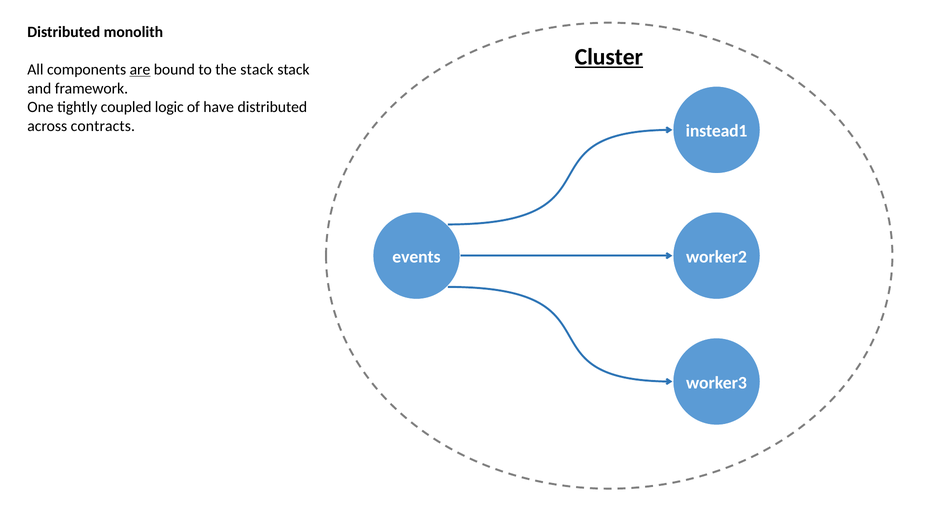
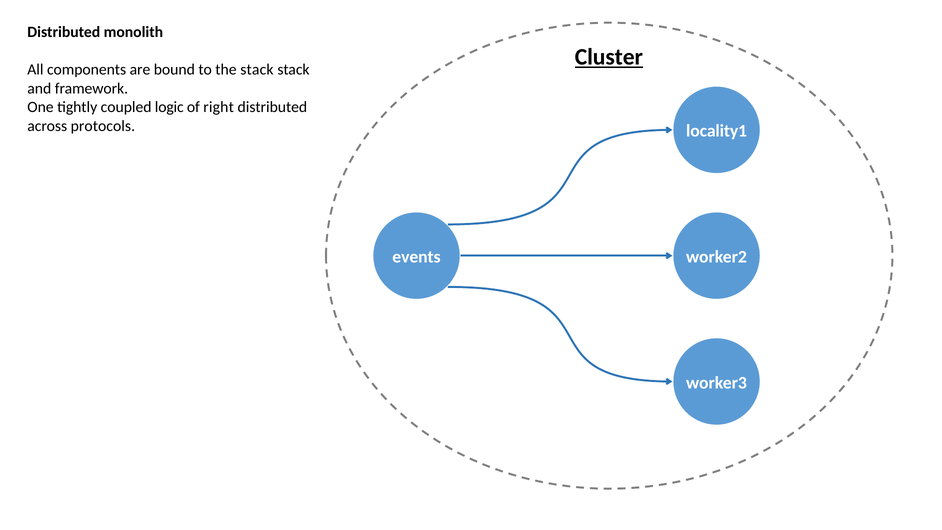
are underline: present -> none
have: have -> right
contracts: contracts -> protocols
instead1: instead1 -> locality1
